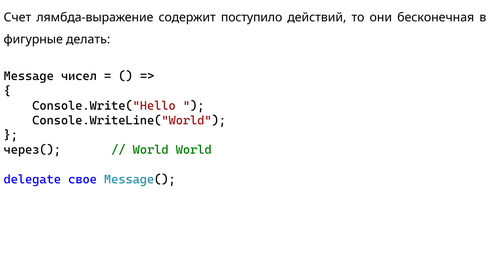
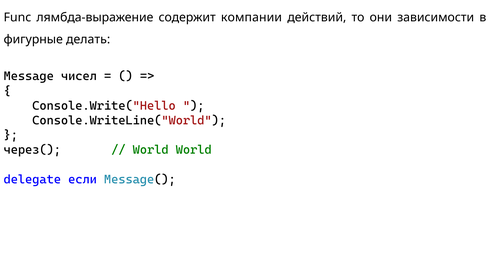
Счет: Счет -> Func
поступило: поступило -> компании
бесконечная: бесконечная -> зависимости
свое: свое -> если
